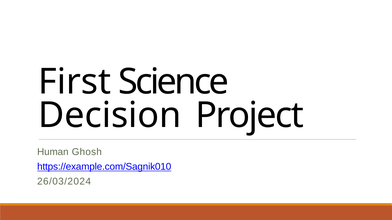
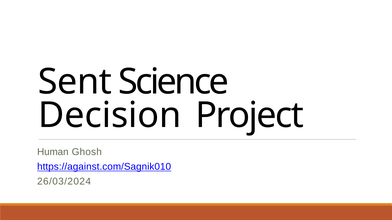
First: First -> Sent
https://example.com/Sagnik010: https://example.com/Sagnik010 -> https://against.com/Sagnik010
